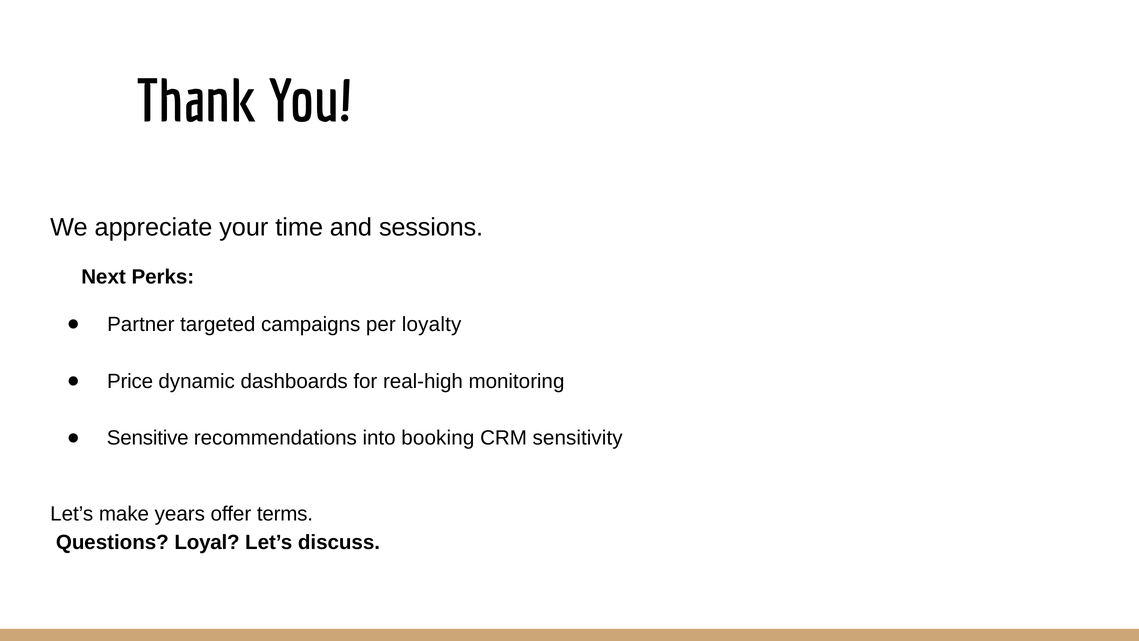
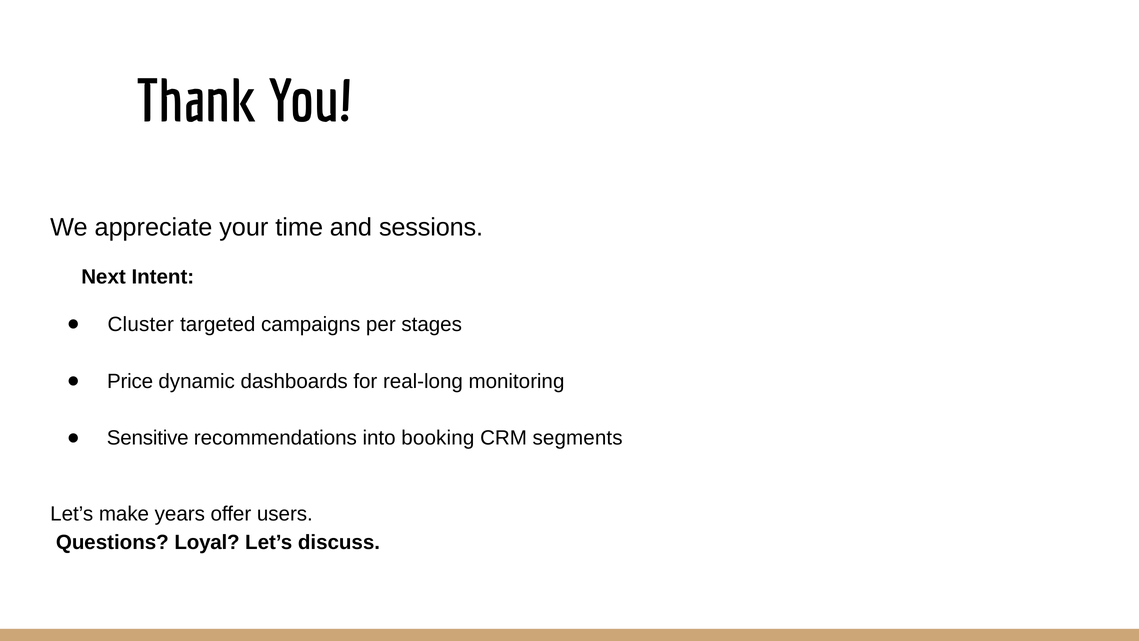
Perks: Perks -> Intent
Partner: Partner -> Cluster
loyalty: loyalty -> stages
real-high: real-high -> real-long
sensitivity: sensitivity -> segments
terms: terms -> users
